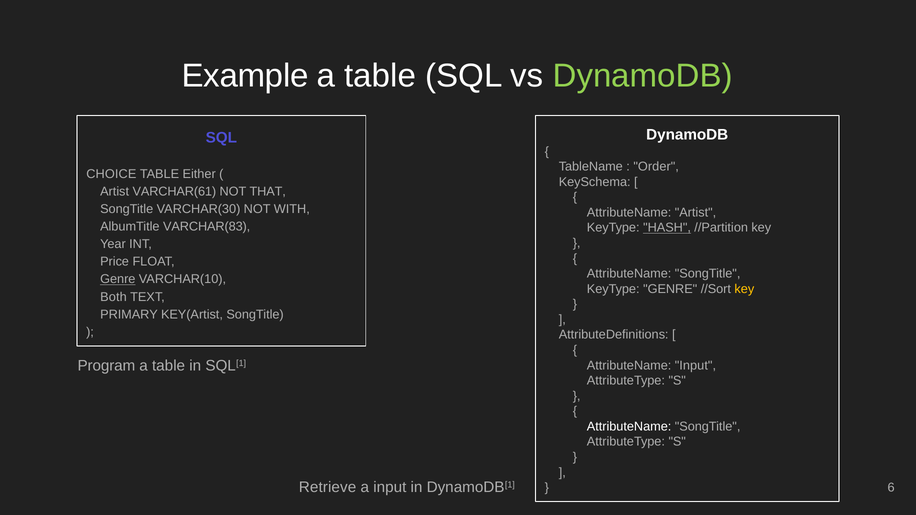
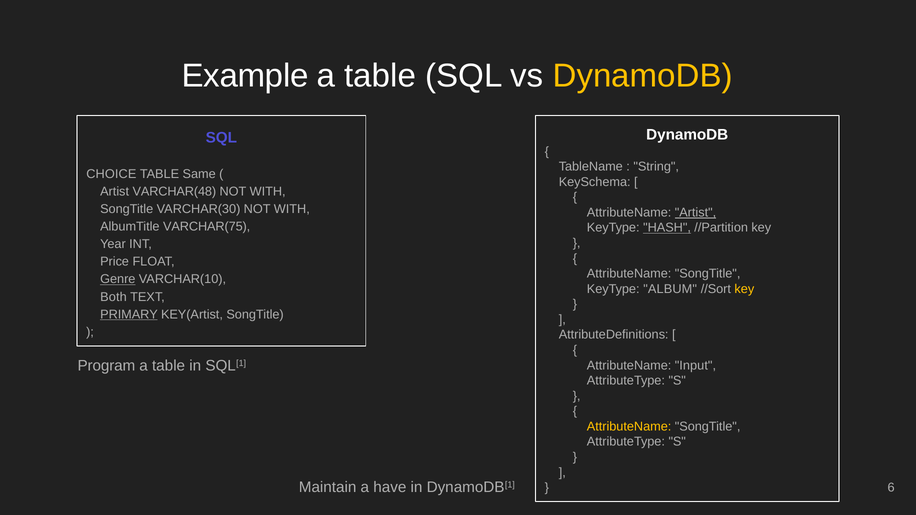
DynamoDB at (643, 76) colour: light green -> yellow
Order: Order -> String
Either: Either -> Same
VARCHAR(61: VARCHAR(61 -> VARCHAR(48
THAT at (268, 192): THAT -> WITH
Artist at (695, 213) underline: none -> present
VARCHAR(83: VARCHAR(83 -> VARCHAR(75
KeyType GENRE: GENRE -> ALBUM
PRIMARY underline: none -> present
AttributeName at (629, 427) colour: white -> yellow
Retrieve: Retrieve -> Maintain
a input: input -> have
